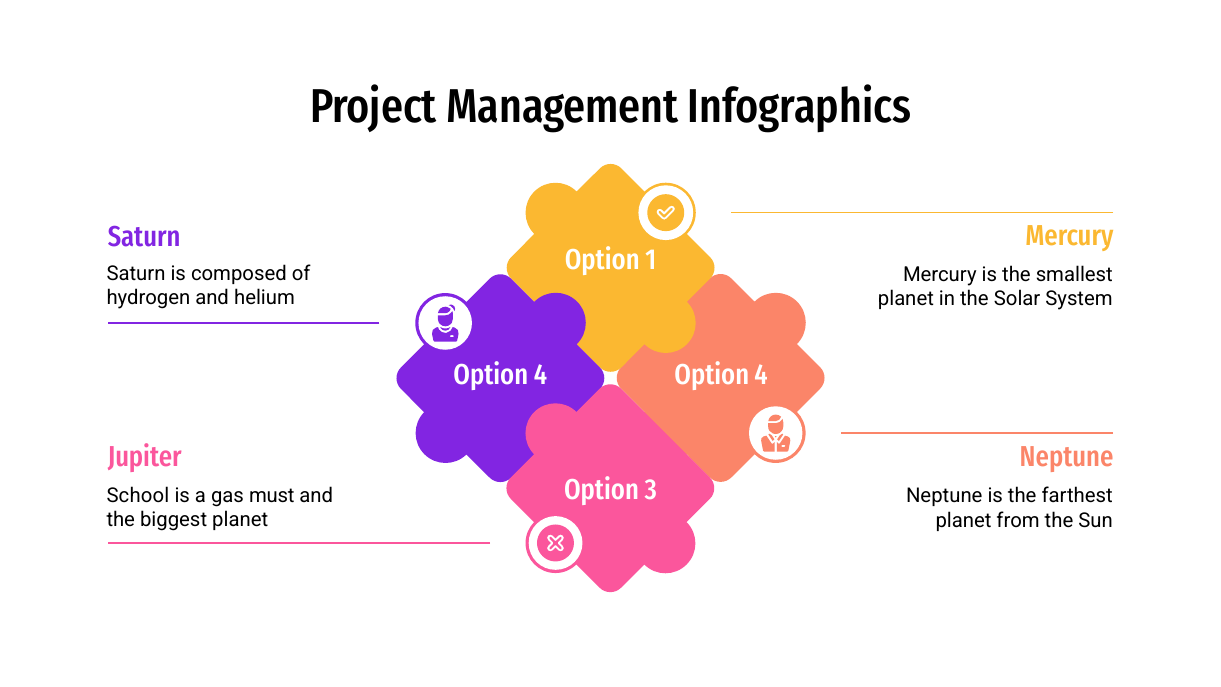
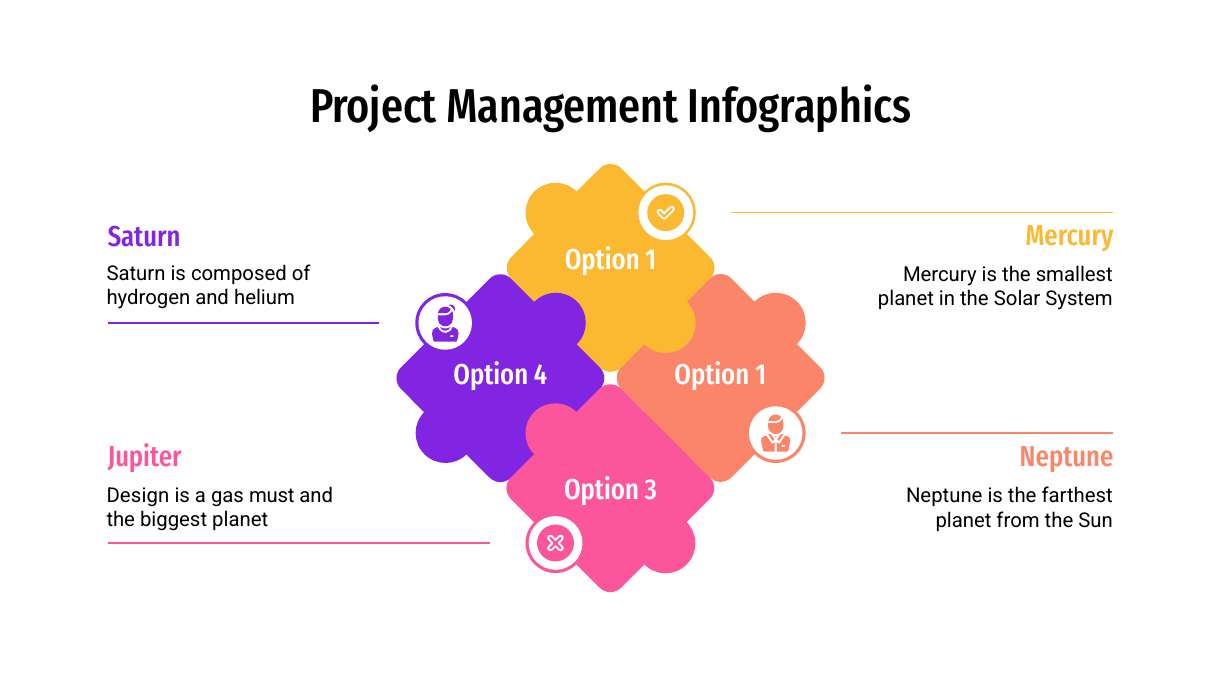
4 at (761, 375): 4 -> 1
School: School -> Design
